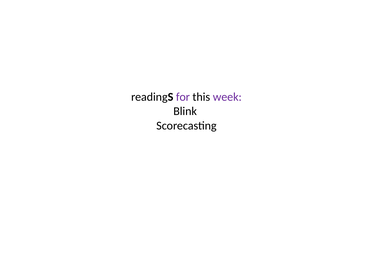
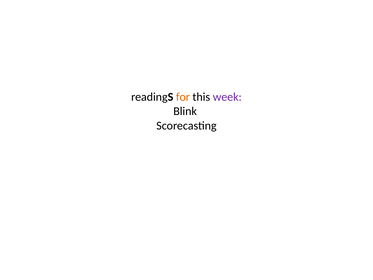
for colour: purple -> orange
